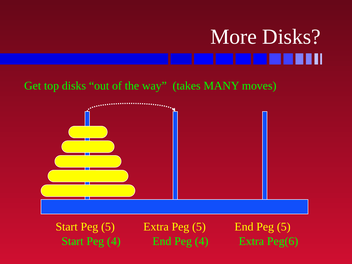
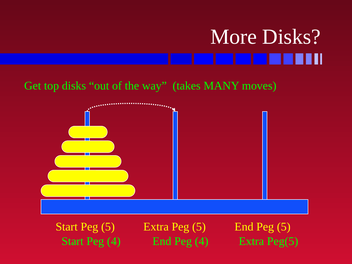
Peg(6: Peg(6 -> Peg(5
